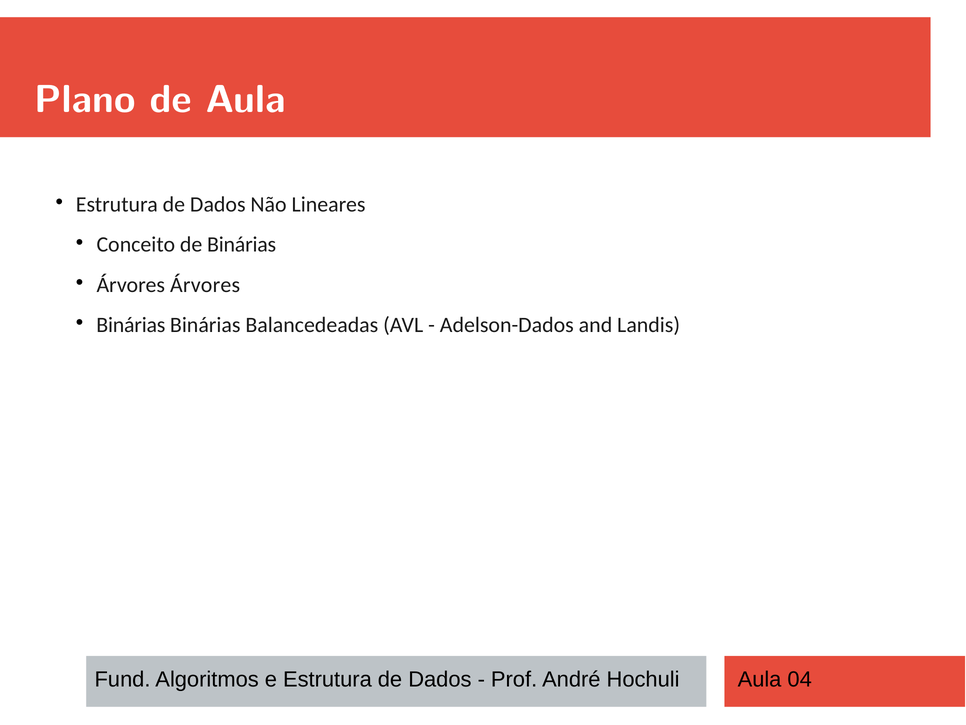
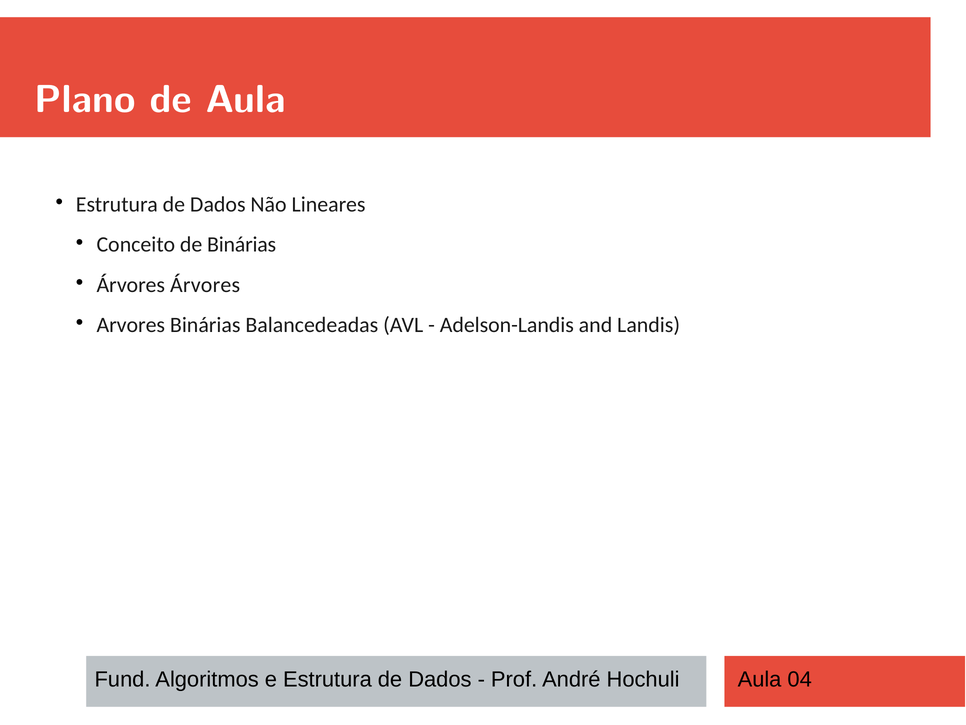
Binárias at (131, 325): Binárias -> Arvores
Adelson-Dados: Adelson-Dados -> Adelson-Landis
